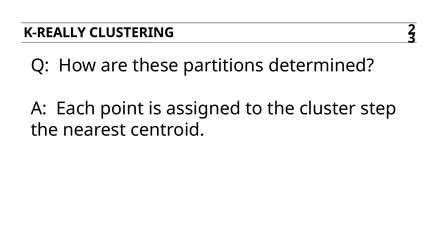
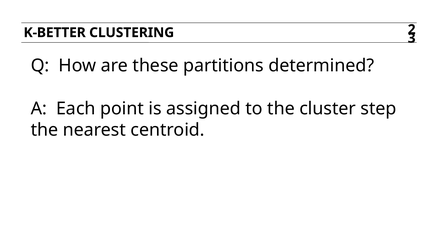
K-REALLY: K-REALLY -> K-BETTER
